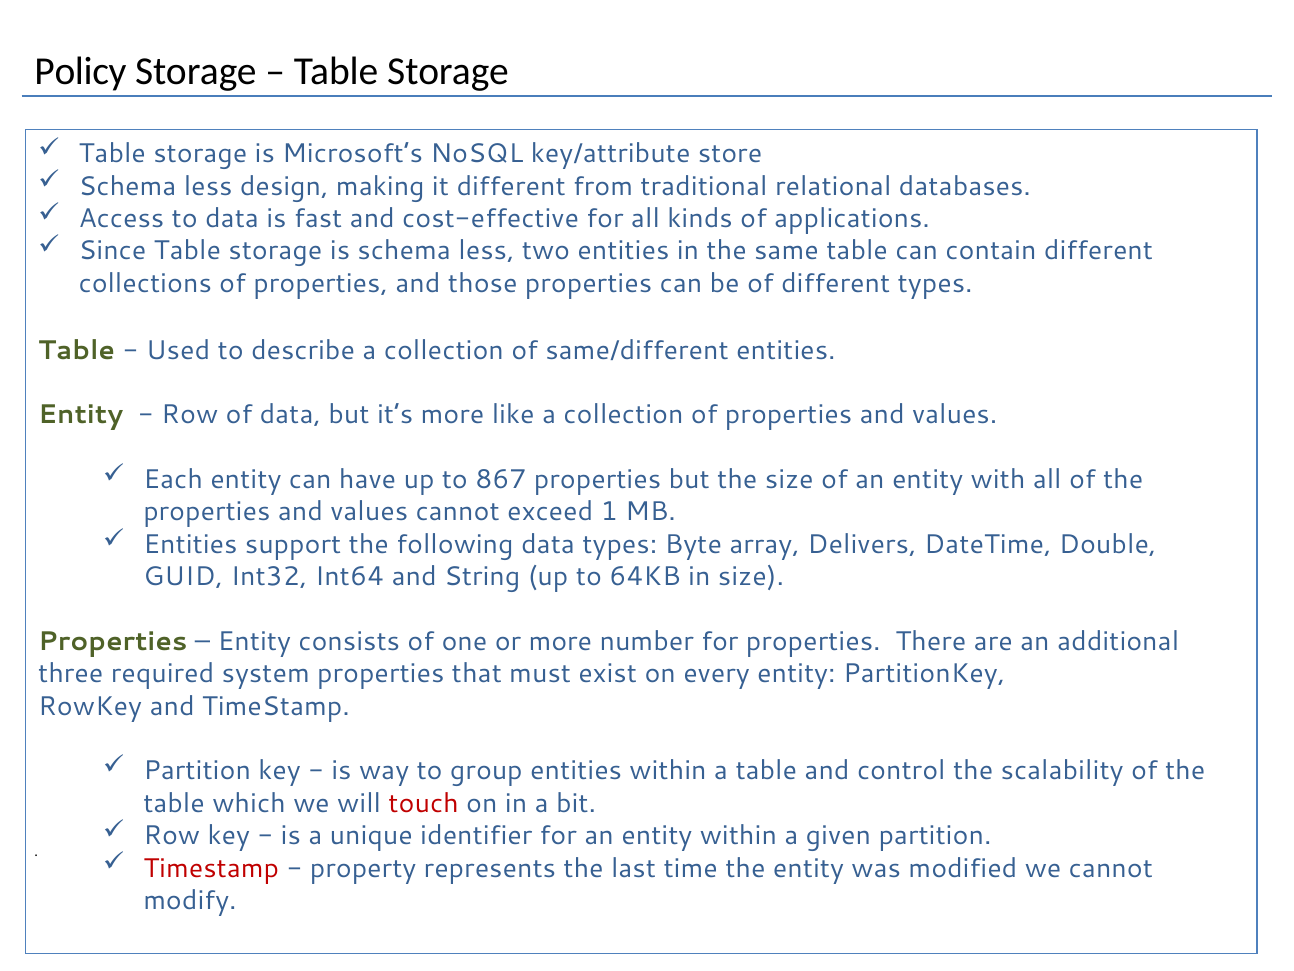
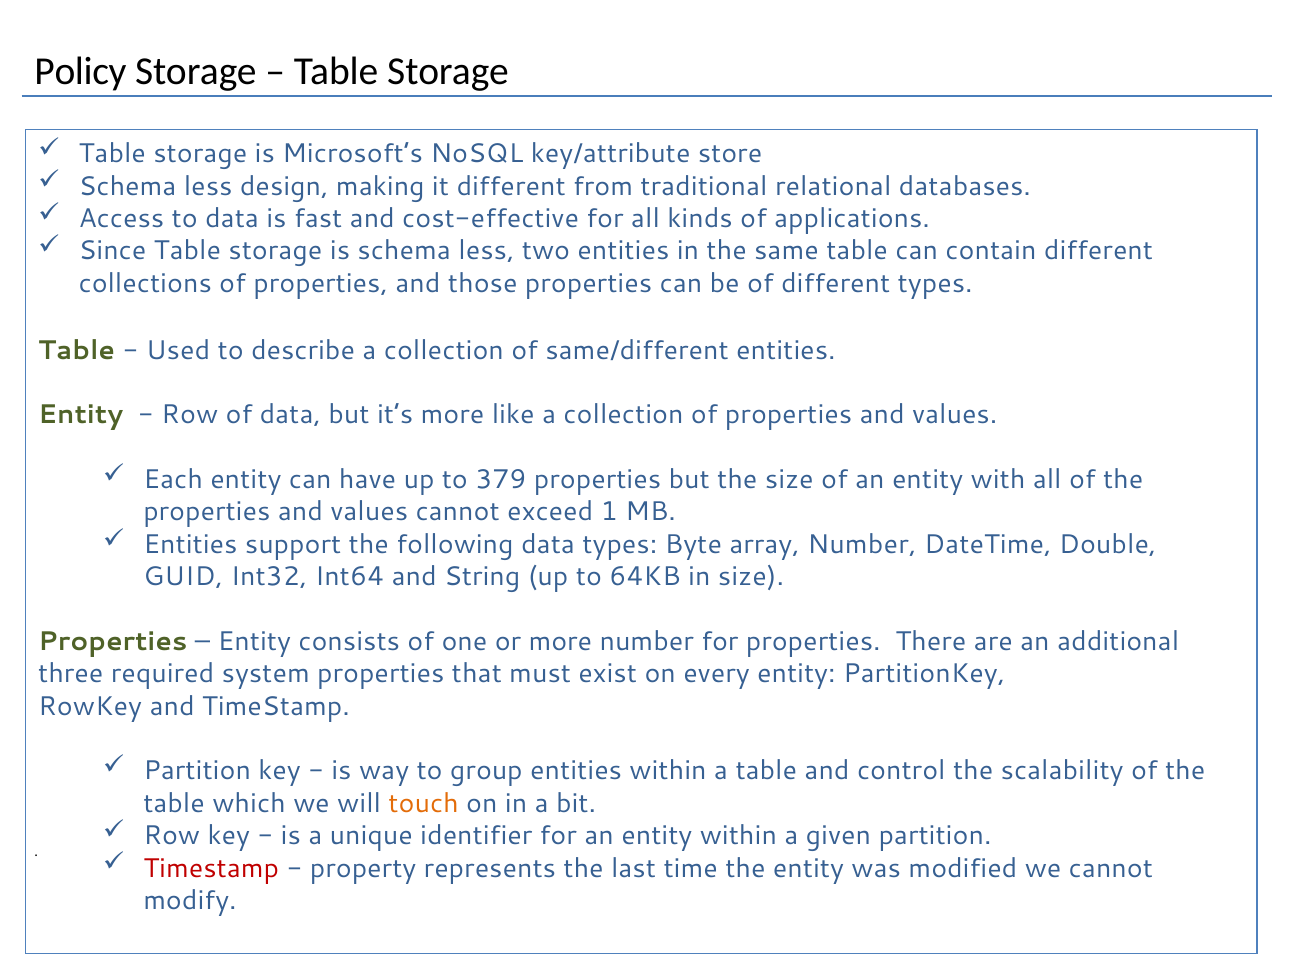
867: 867 -> 379
array Delivers: Delivers -> Number
touch colour: red -> orange
